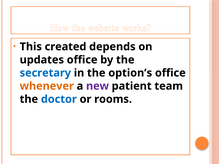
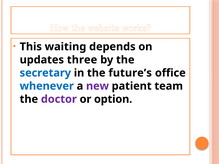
created: created -> waiting
updates office: office -> three
option’s: option’s -> future’s
whenever colour: orange -> blue
doctor colour: blue -> purple
rooms: rooms -> option
